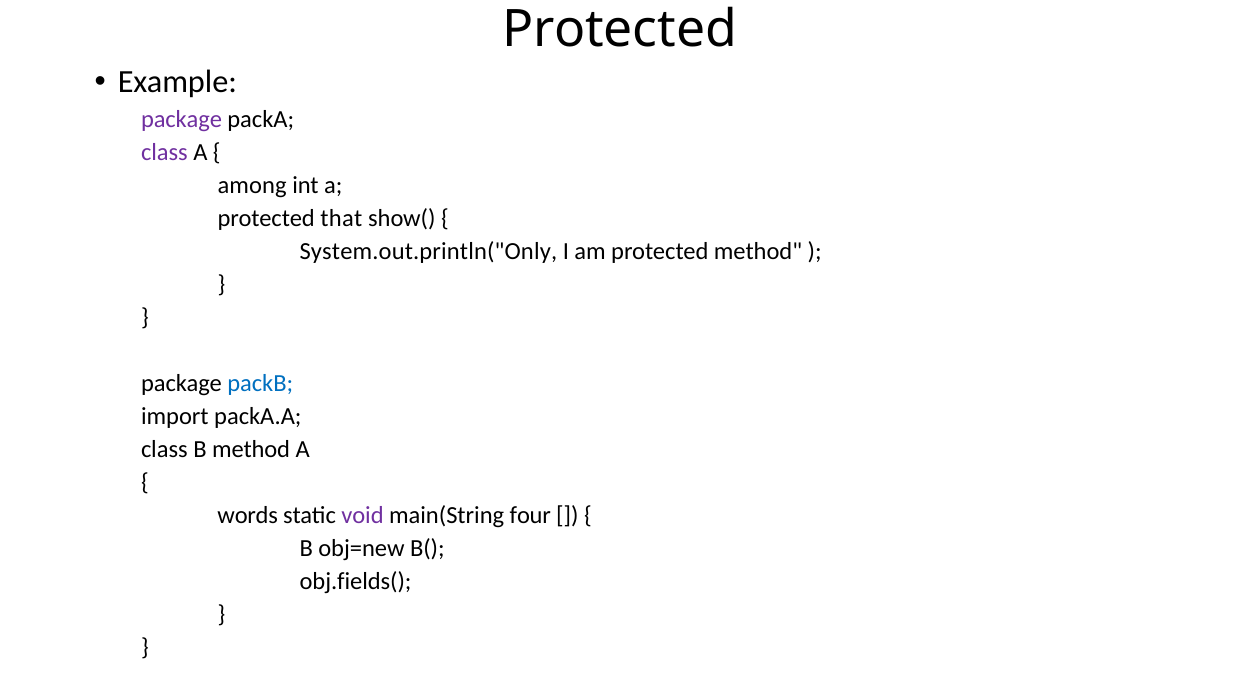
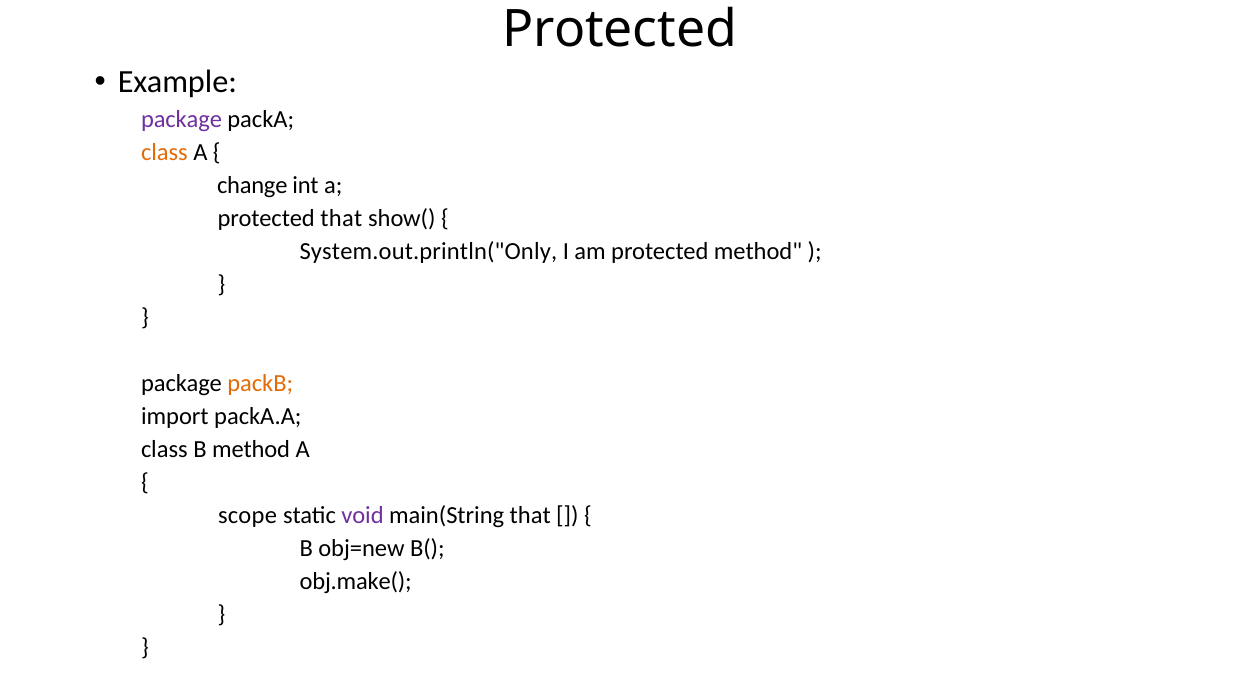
class at (164, 152) colour: purple -> orange
among: among -> change
packB colour: blue -> orange
words: words -> scope
main(String four: four -> that
obj.fields(: obj.fields( -> obj.make(
